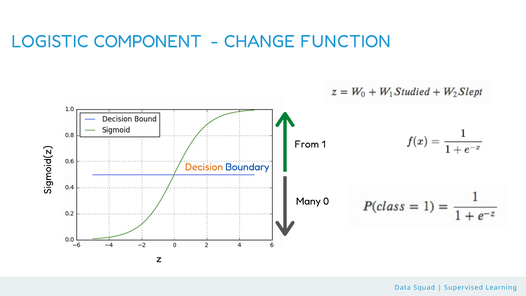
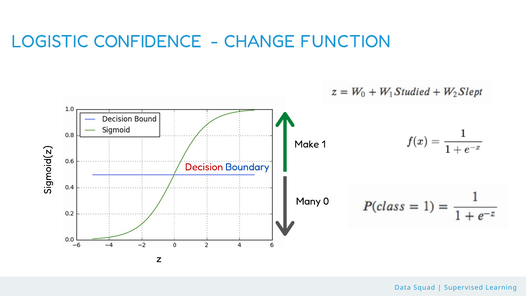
COMPONENT: COMPONENT -> CONFIDENCE
From: From -> Make
Decision colour: orange -> red
